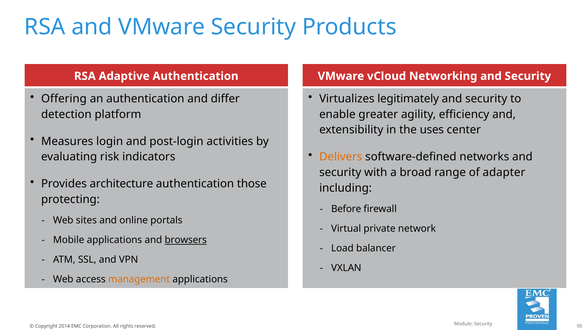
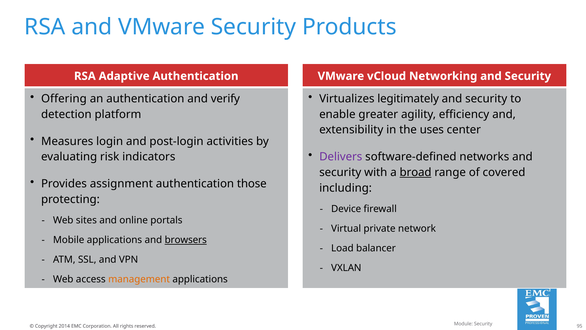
differ: differ -> verify
Delivers colour: orange -> purple
broad underline: none -> present
adapter: adapter -> covered
architecture: architecture -> assignment
Before: Before -> Device
